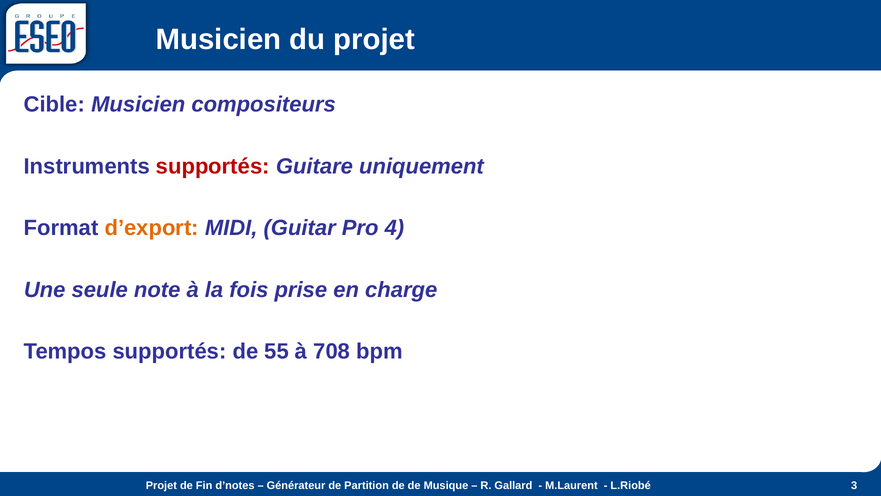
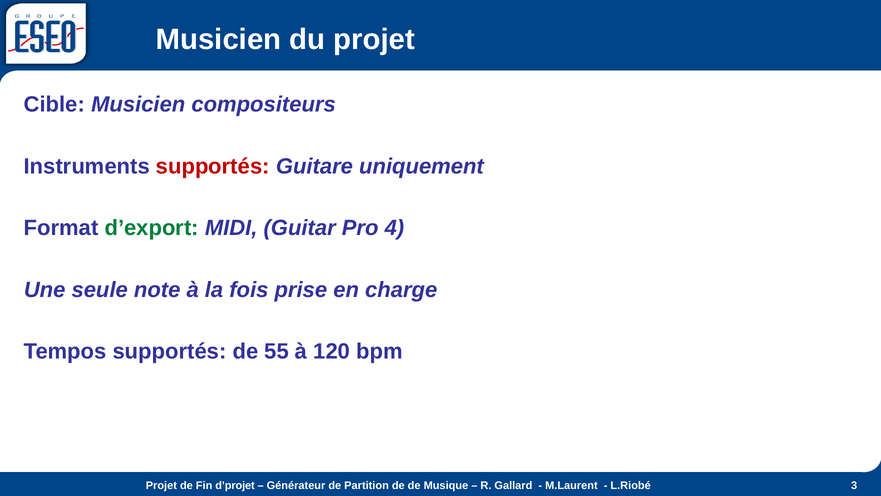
d’export colour: orange -> green
708: 708 -> 120
d’notes: d’notes -> d’projet
